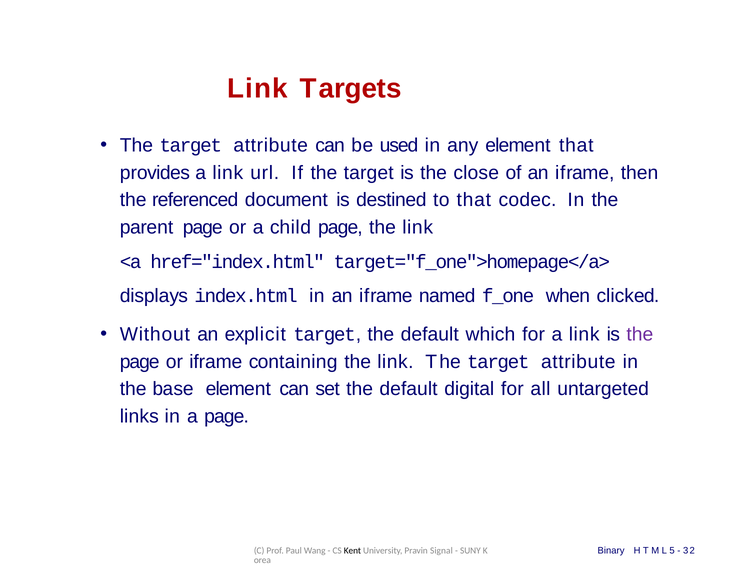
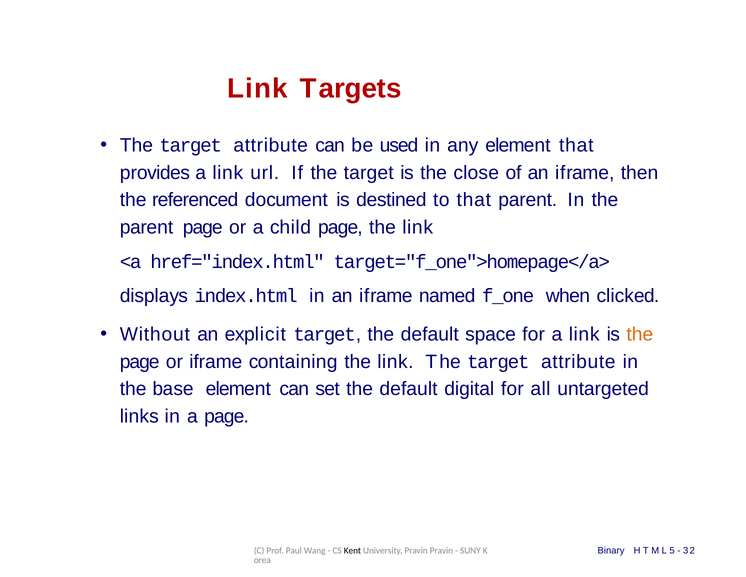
that codec: codec -> parent
which: which -> space
the at (640, 334) colour: purple -> orange
Pravin Signal: Signal -> Pravin
